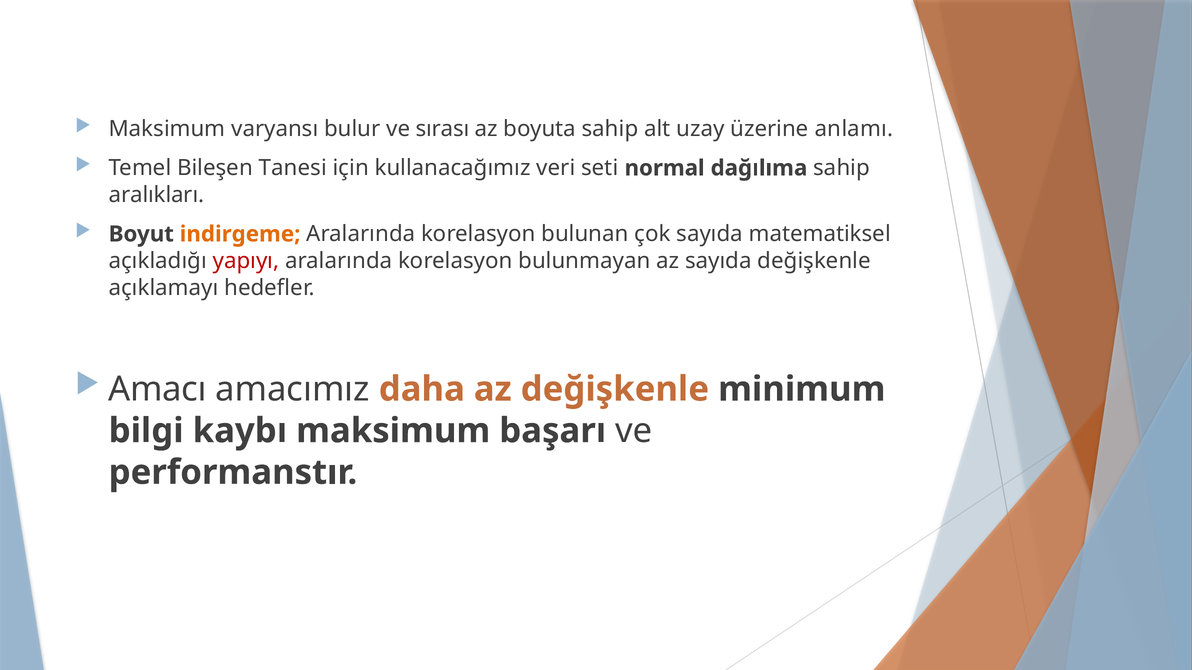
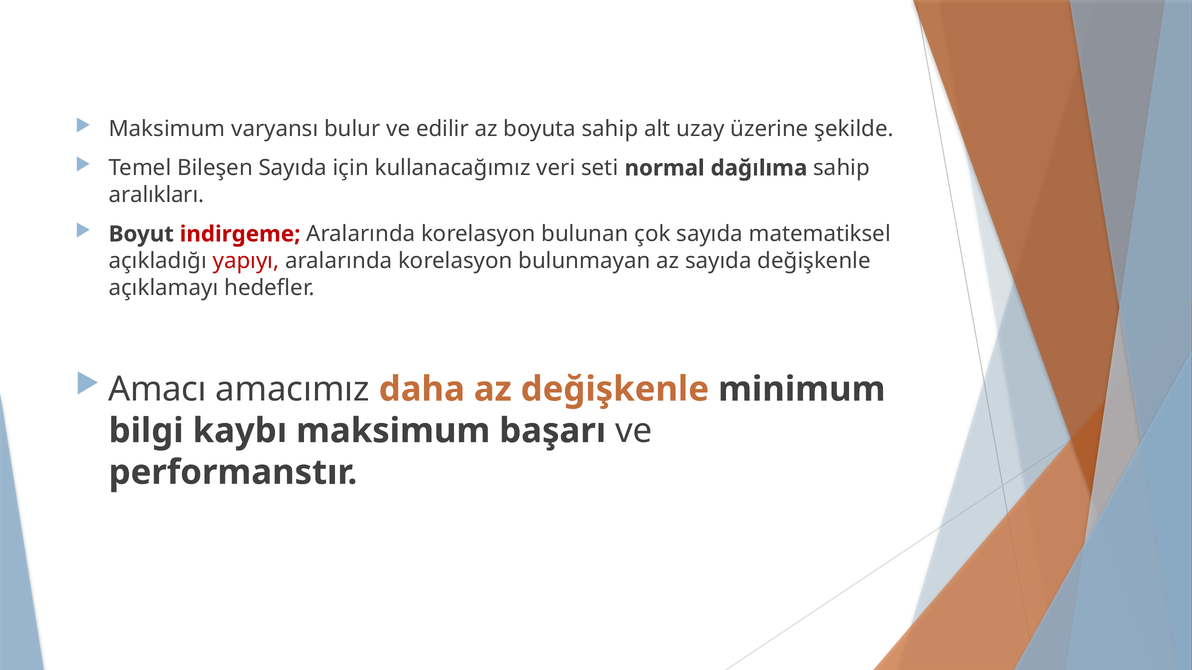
sırası: sırası -> edilir
anlamı: anlamı -> şekilde
Bileşen Tanesi: Tanesi -> Sayıda
indirgeme colour: orange -> red
